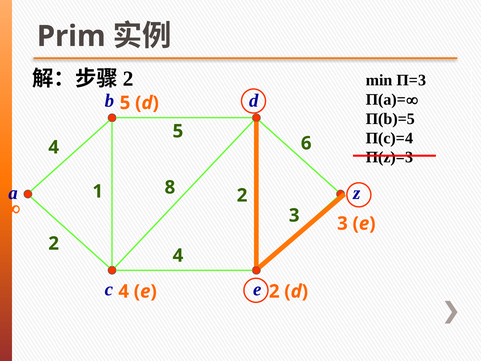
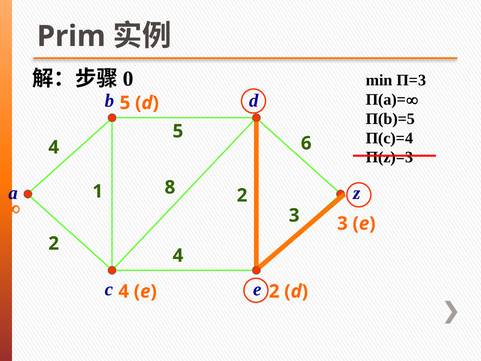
2 at (128, 79): 2 -> 0
